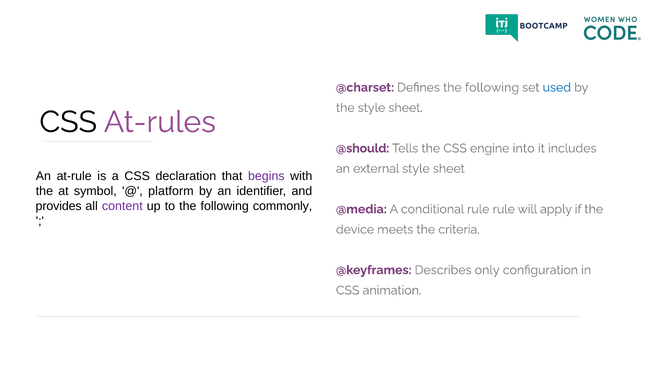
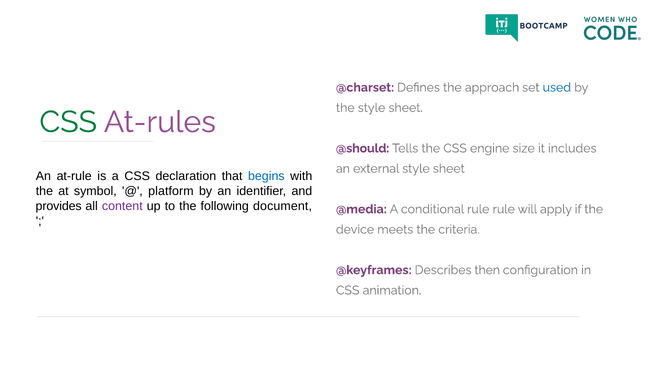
Defines the following: following -> approach
CSS at (68, 122) colour: black -> green
into: into -> size
begins colour: purple -> blue
commonly: commonly -> document
only: only -> then
